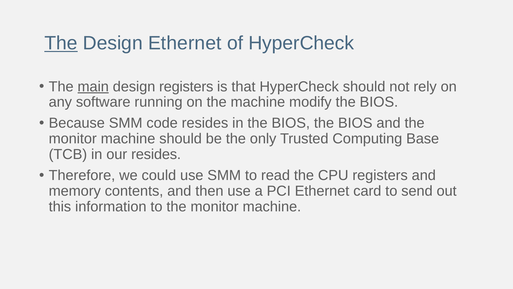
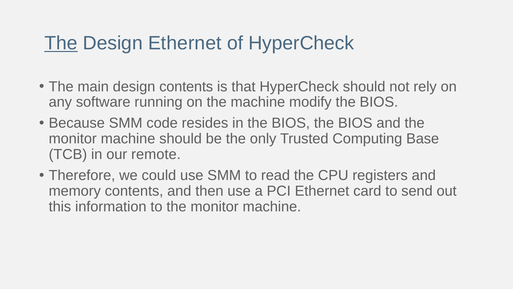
main underline: present -> none
design registers: registers -> contents
our resides: resides -> remote
